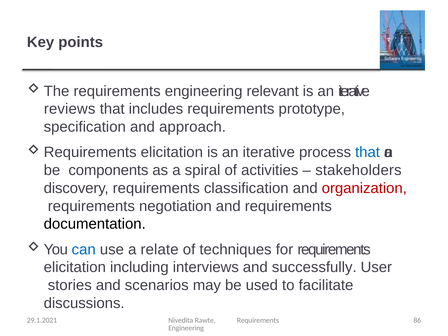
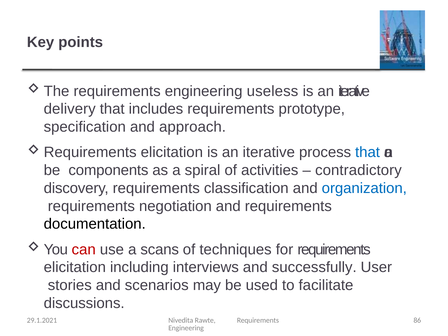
relevant: relevant -> useless
reviews: reviews -> delivery
stakeholders: stakeholders -> contradictory
organization colour: red -> blue
can colour: blue -> red
relate: relate -> scans
